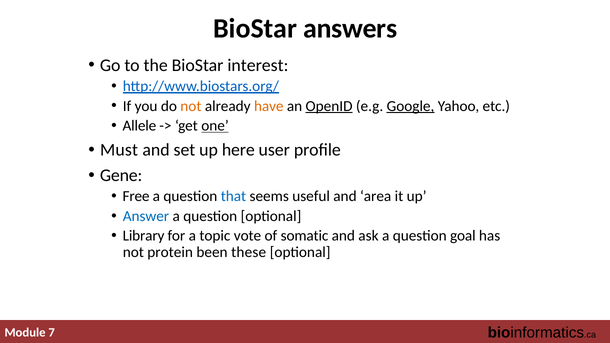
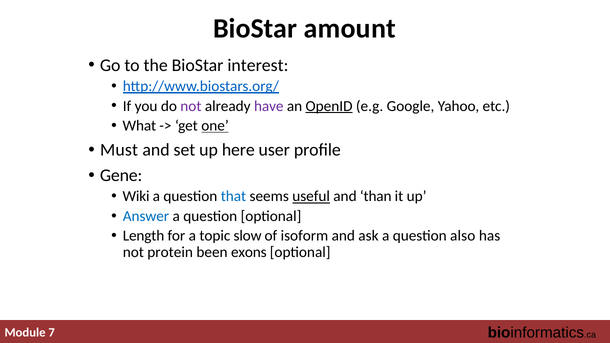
answers: answers -> amount
not at (191, 106) colour: orange -> purple
have colour: orange -> purple
Google underline: present -> none
Allele: Allele -> What
Free: Free -> Wiki
useful underline: none -> present
area: area -> than
Library: Library -> Length
vote: vote -> slow
somatic: somatic -> isoform
goal: goal -> also
these: these -> exons
